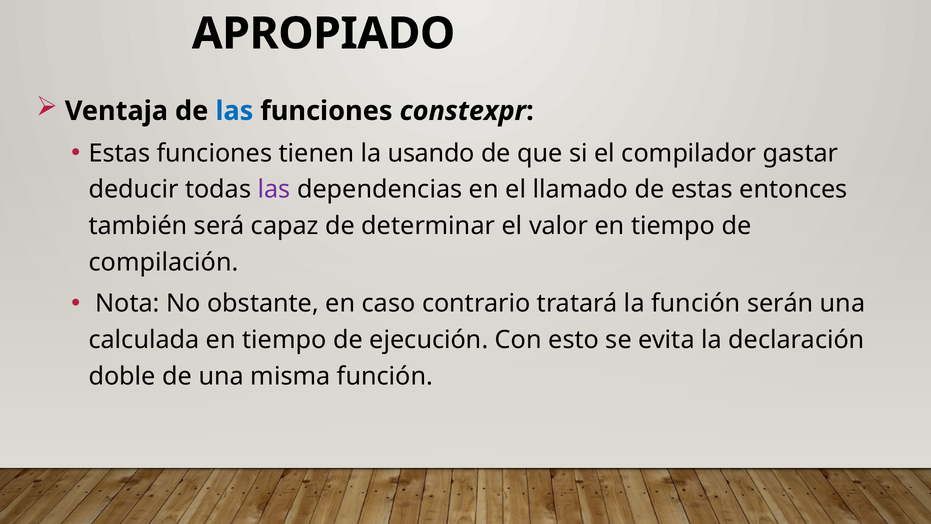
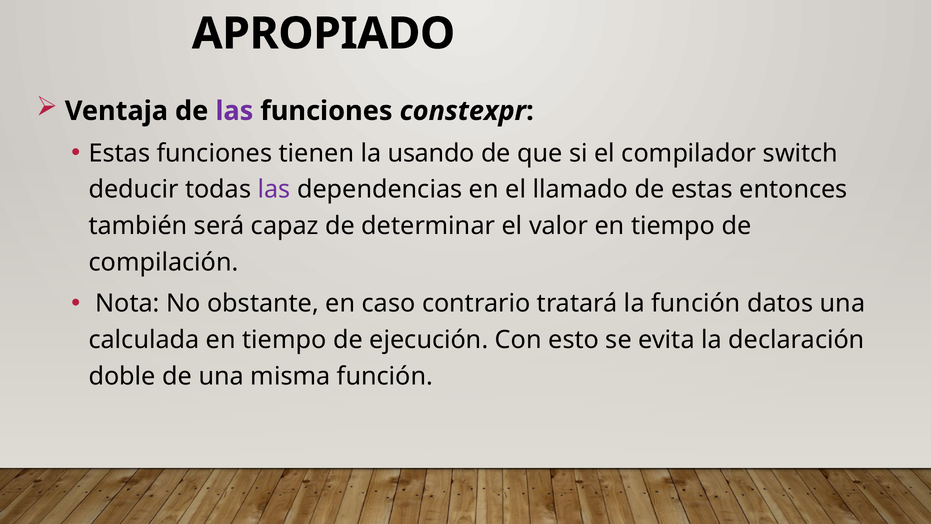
las at (234, 111) colour: blue -> purple
gastar: gastar -> switch
serán: serán -> datos
